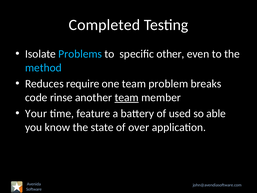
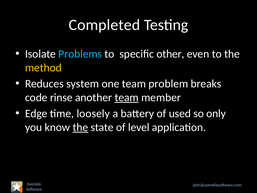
method colour: light blue -> yellow
require: require -> system
Your: Your -> Edge
feature: feature -> loosely
able: able -> only
the at (80, 127) underline: none -> present
over: over -> level
